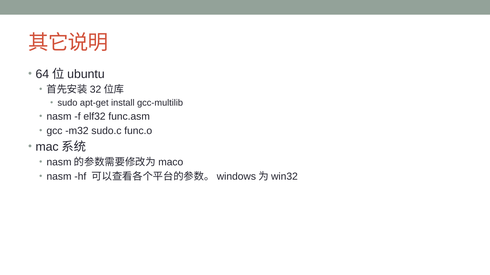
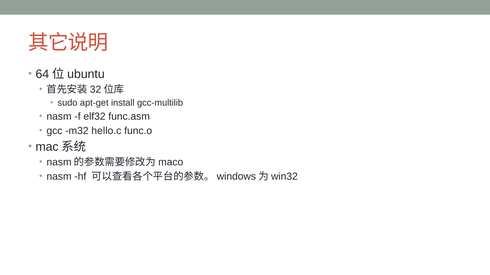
sudo.c: sudo.c -> hello.c
